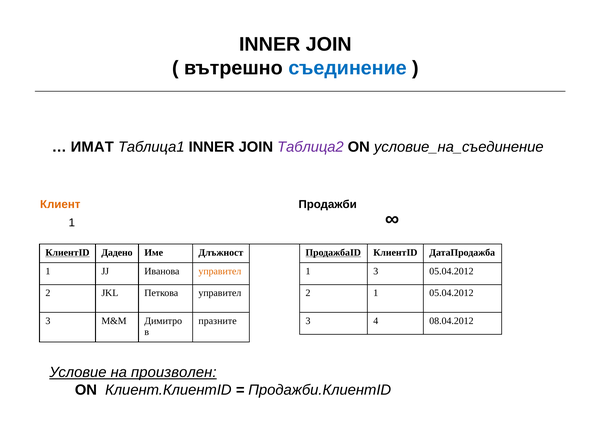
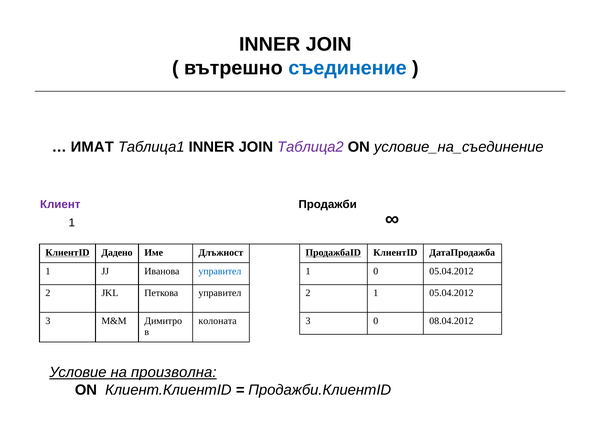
Клиент colour: orange -> purple
управител at (220, 271) colour: orange -> blue
1 3: 3 -> 0
празните: празните -> колоната
3 4: 4 -> 0
произволен: произволен -> произволна
